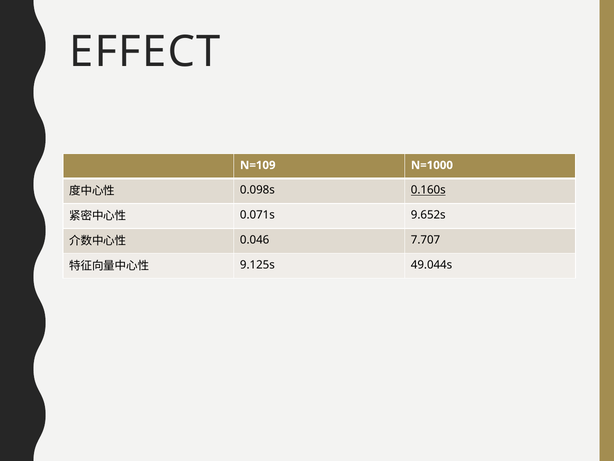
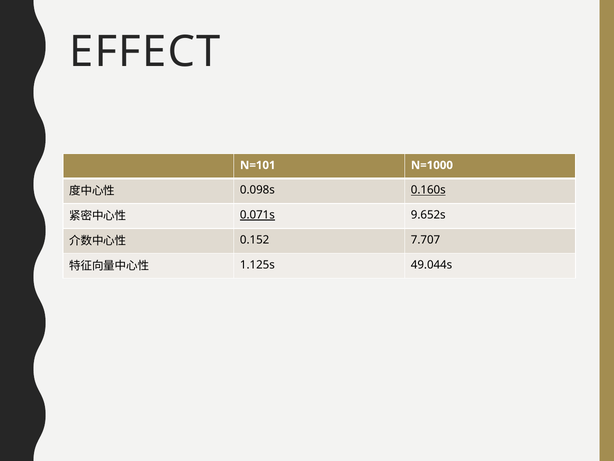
N=109: N=109 -> N=101
0.071s underline: none -> present
0.046: 0.046 -> 0.152
9.125s: 9.125s -> 1.125s
